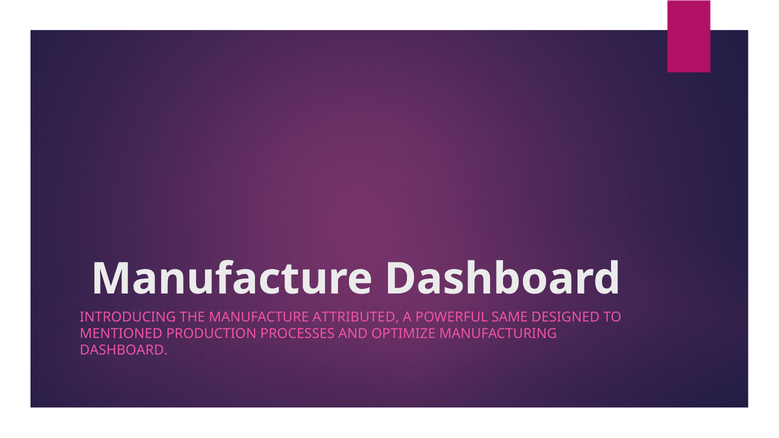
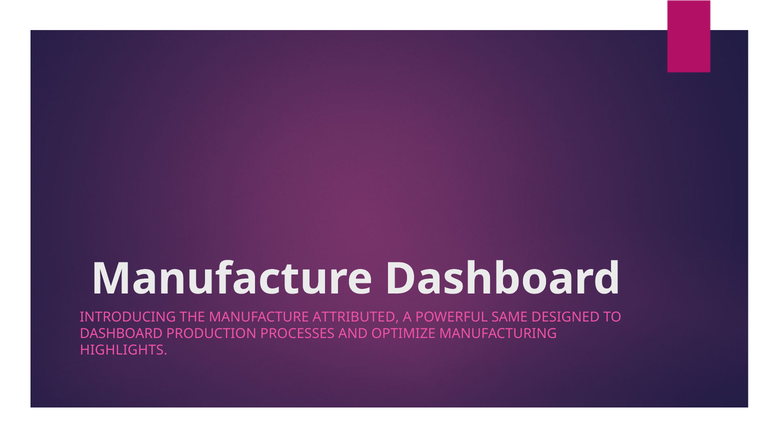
MENTIONED at (121, 334): MENTIONED -> DASHBOARD
DASHBOARD at (124, 351): DASHBOARD -> HIGHLIGHTS
